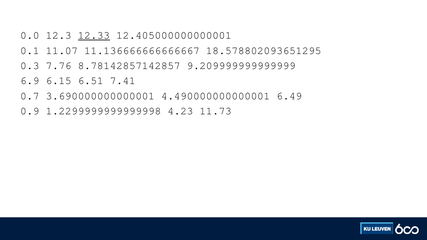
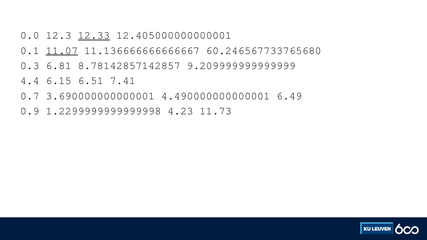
11.07 underline: none -> present
18.578802093651295: 18.578802093651295 -> 60.246567733765680
7.76: 7.76 -> 6.81
6.9: 6.9 -> 4.4
